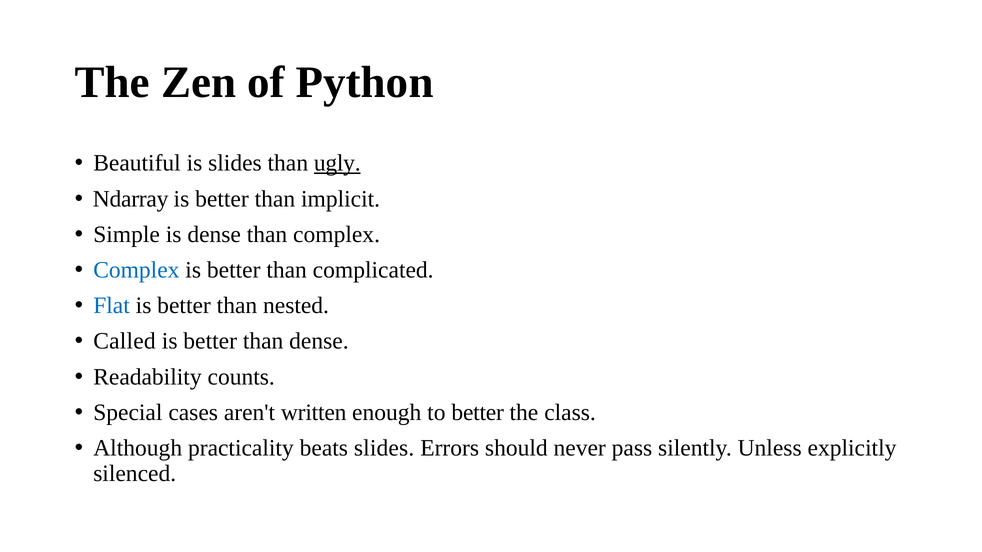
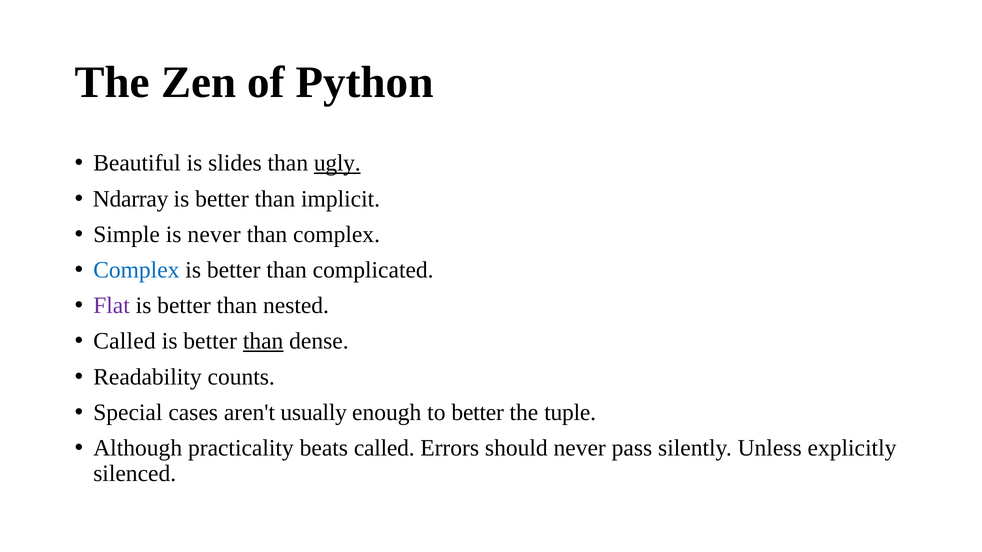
is dense: dense -> never
Flat colour: blue -> purple
than at (263, 341) underline: none -> present
written: written -> usually
class: class -> tuple
beats slides: slides -> called
